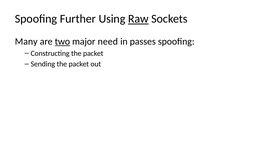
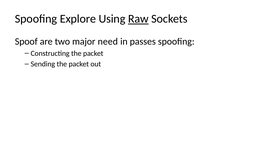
Further: Further -> Explore
Many: Many -> Spoof
two underline: present -> none
